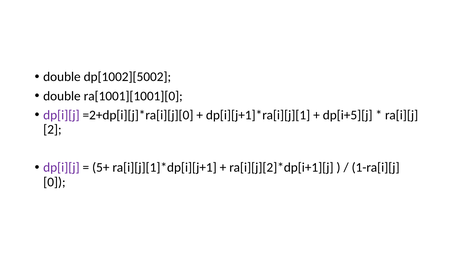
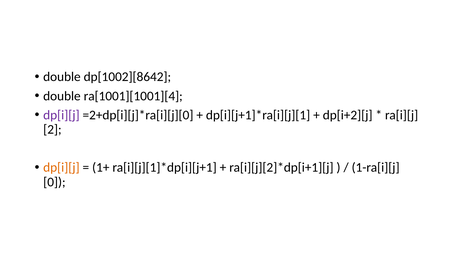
dp[1002][5002: dp[1002][5002 -> dp[1002][8642
ra[1001][1001][0: ra[1001][1001][0 -> ra[1001][1001][4
dp[i+5][j: dp[i+5][j -> dp[i+2][j
dp[i][j at (61, 168) colour: purple -> orange
5+: 5+ -> 1+
